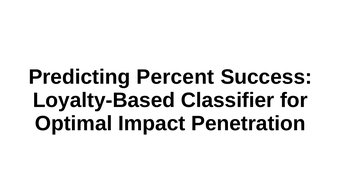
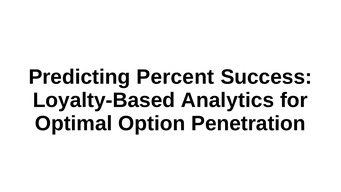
Classifier: Classifier -> Analytics
Impact: Impact -> Option
